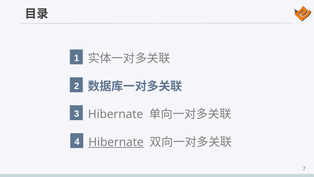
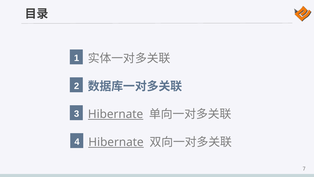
Hibernate at (116, 114) underline: none -> present
